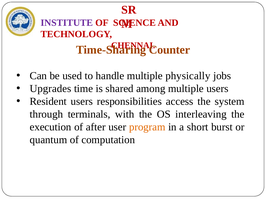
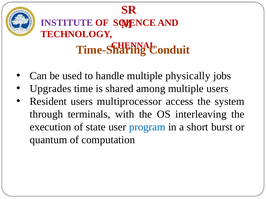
Counter: Counter -> Conduit
responsibilities: responsibilities -> multiprocessor
after: after -> state
program colour: orange -> blue
